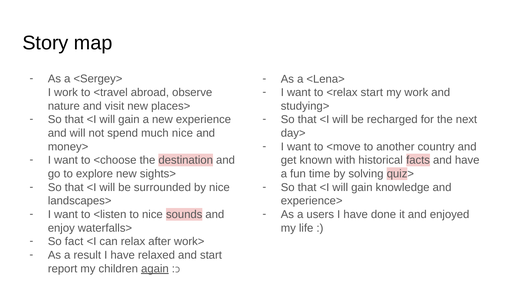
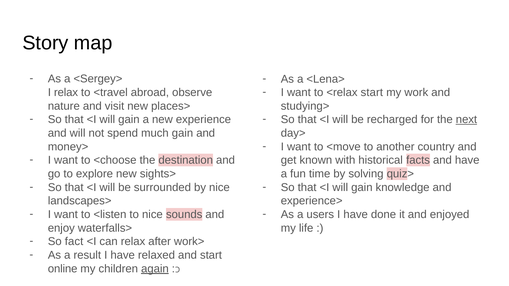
I work: work -> relax
next underline: none -> present
much nice: nice -> gain
report: report -> online
